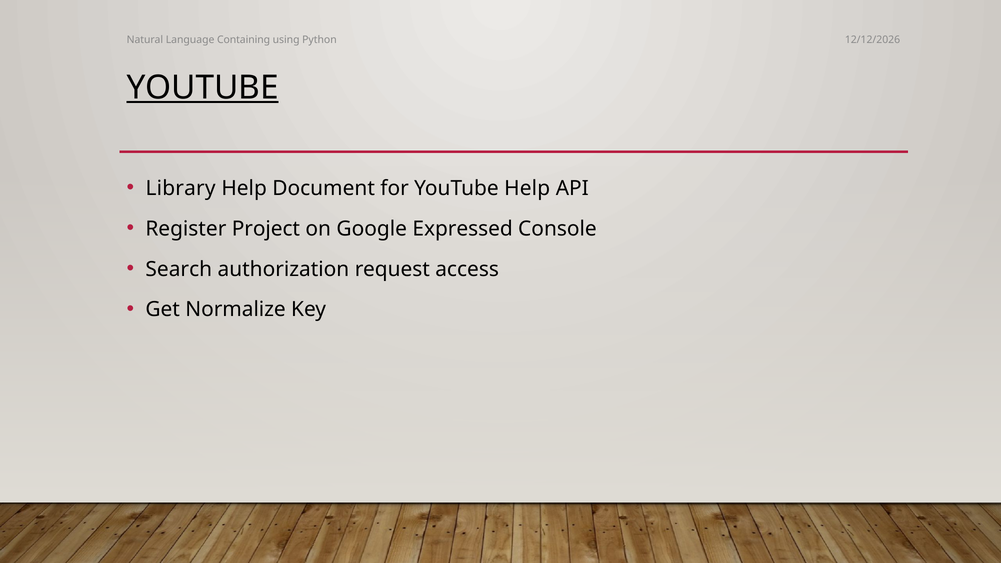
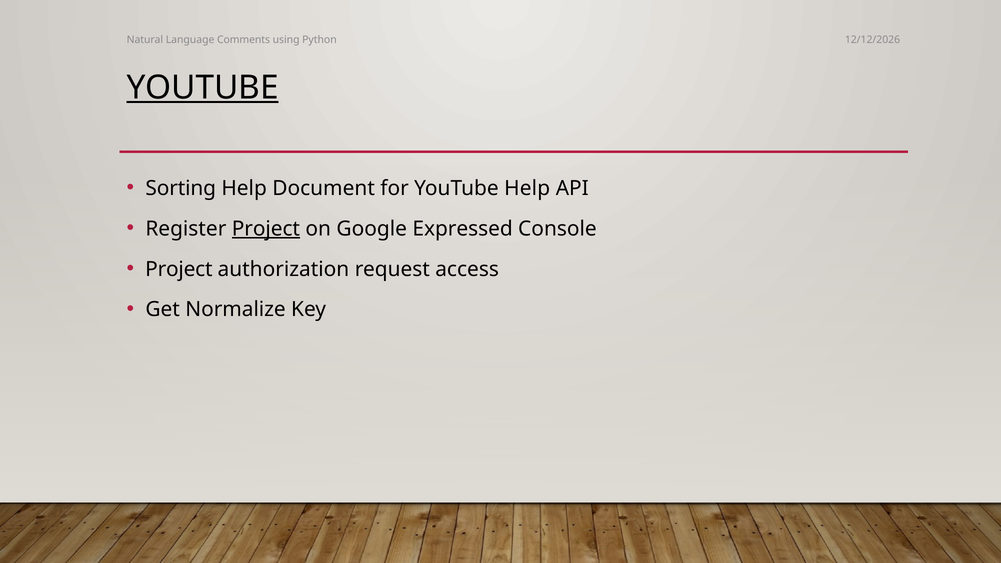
Containing: Containing -> Comments
Library: Library -> Sorting
Project at (266, 229) underline: none -> present
Search at (179, 269): Search -> Project
